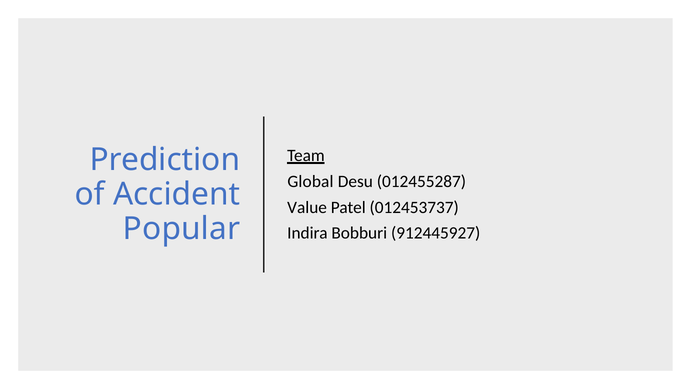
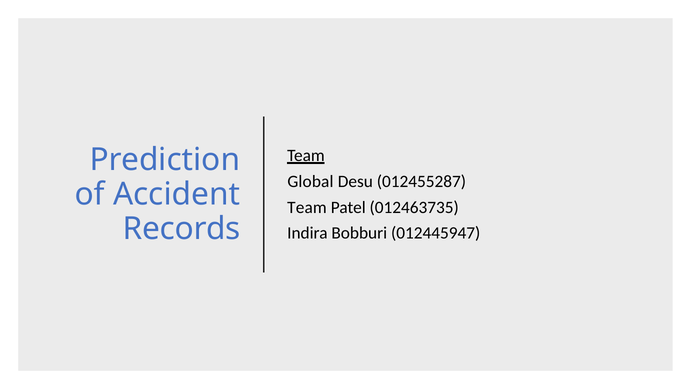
Value at (307, 207): Value -> Team
012453737: 012453737 -> 012463735
Popular: Popular -> Records
912445927: 912445927 -> 012445947
